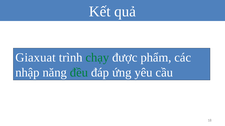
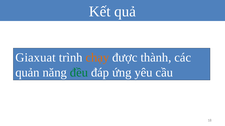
chạy colour: green -> orange
phẩm: phẩm -> thành
nhập: nhập -> quản
